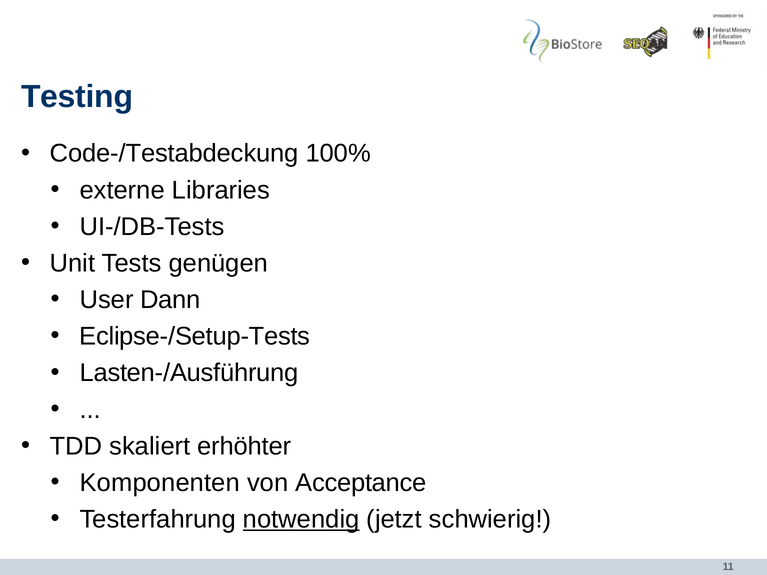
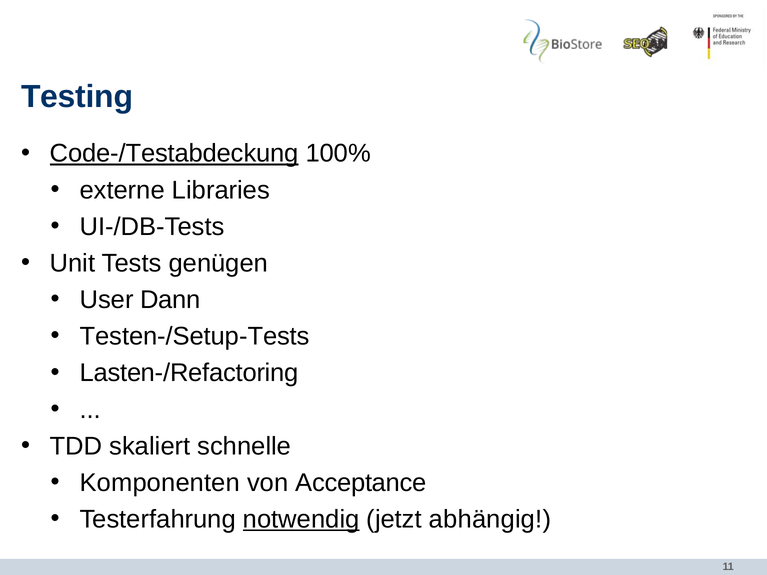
Code-/Testabdeckung underline: none -> present
Eclipse-/Setup-Tests: Eclipse-/Setup-Tests -> Testen-/Setup-Tests
Lasten-/Ausführung: Lasten-/Ausführung -> Lasten-/Refactoring
erhöhter: erhöhter -> schnelle
schwierig: schwierig -> abhängig
